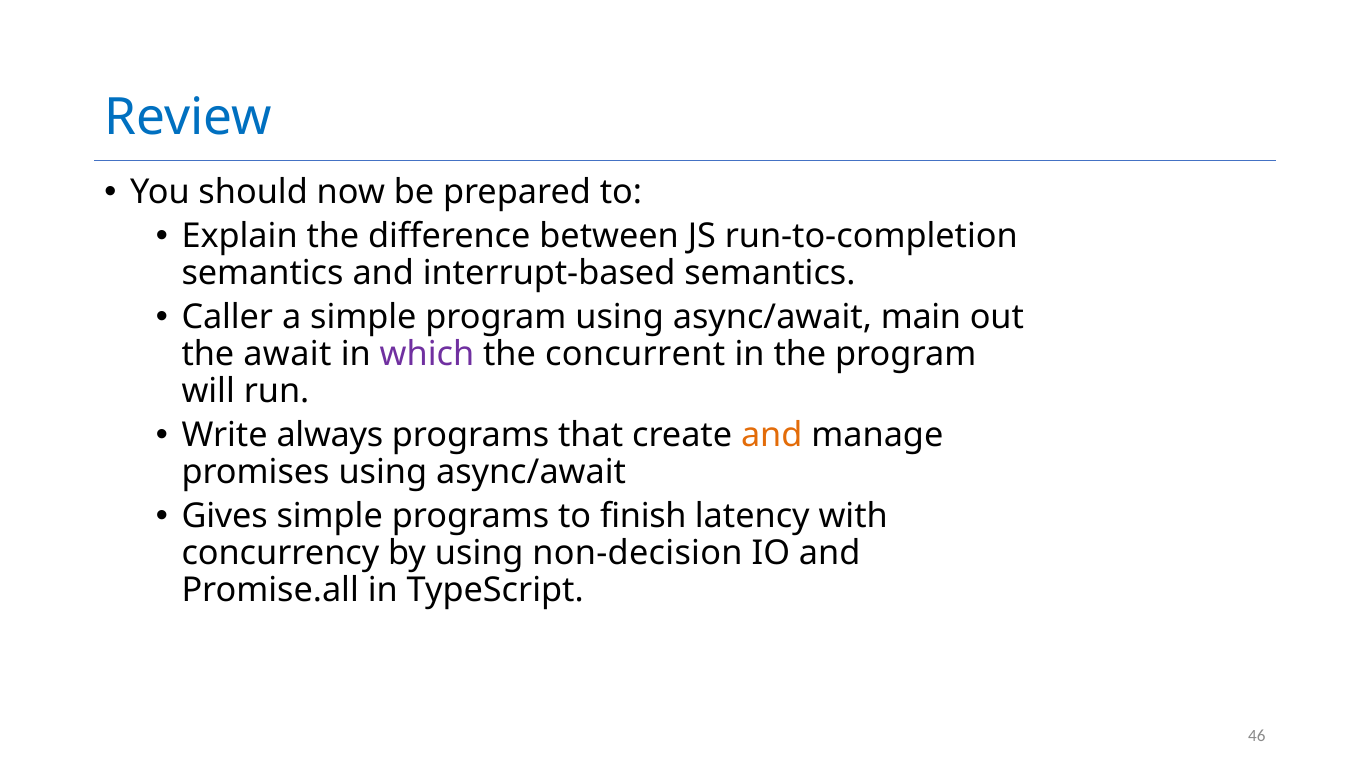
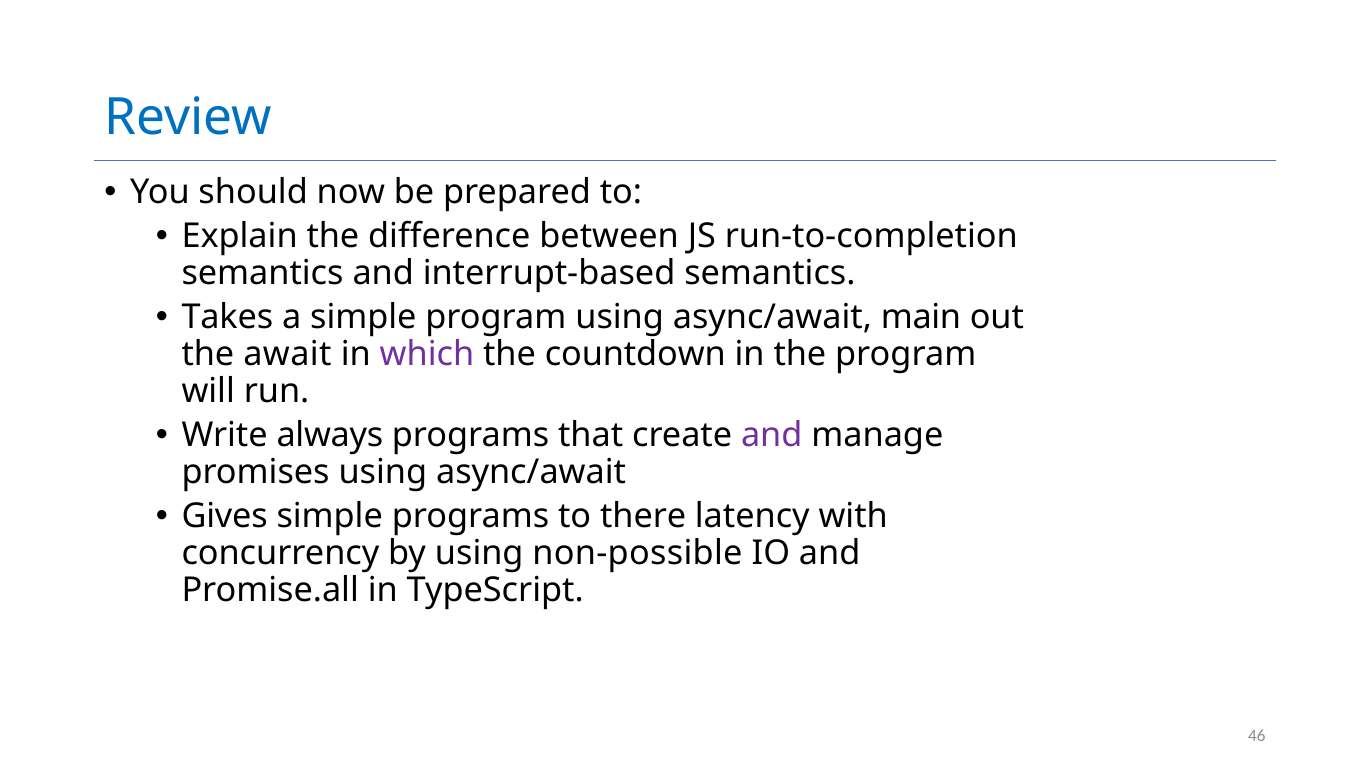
Caller: Caller -> Takes
concurrent: concurrent -> countdown
and at (772, 435) colour: orange -> purple
finish: finish -> there
non-decision: non-decision -> non-possible
